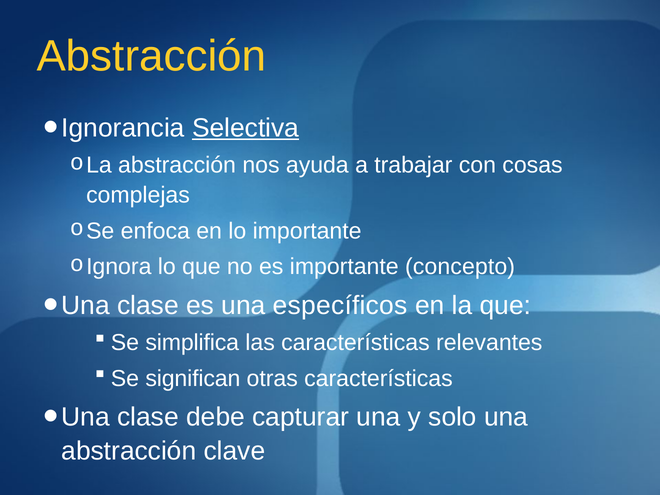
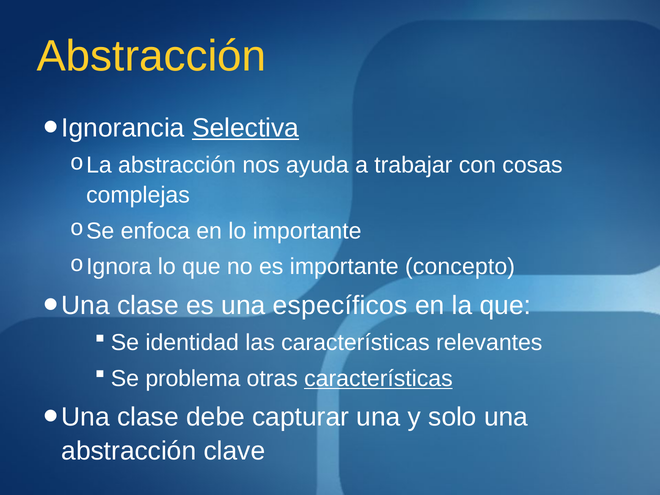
simplifica: simplifica -> identidad
significan: significan -> problema
características at (378, 379) underline: none -> present
